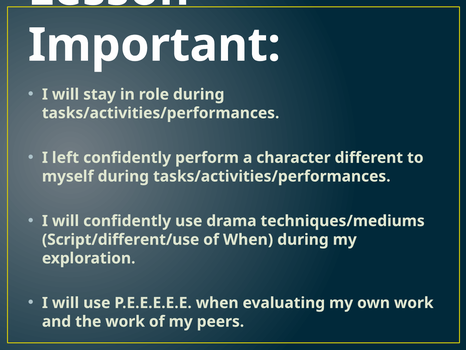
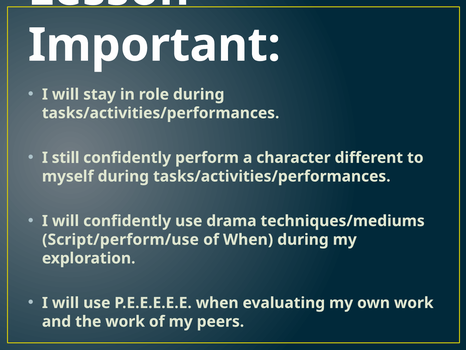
left: left -> still
Script/different/use: Script/different/use -> Script/perform/use
